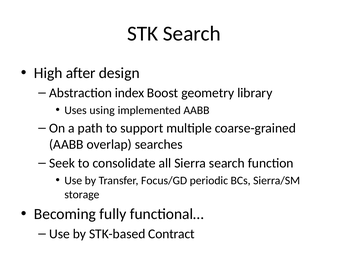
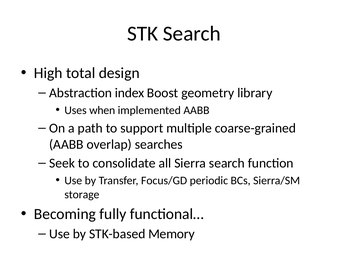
after: after -> total
using: using -> when
Contract: Contract -> Memory
